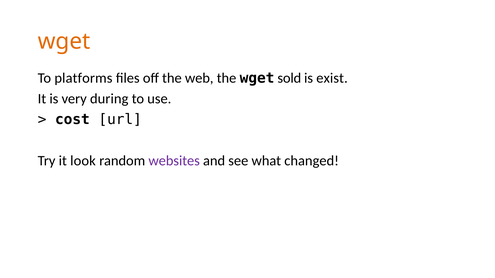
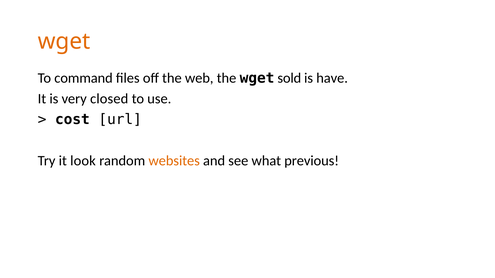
platforms: platforms -> command
exist: exist -> have
during: during -> closed
websites colour: purple -> orange
changed: changed -> previous
